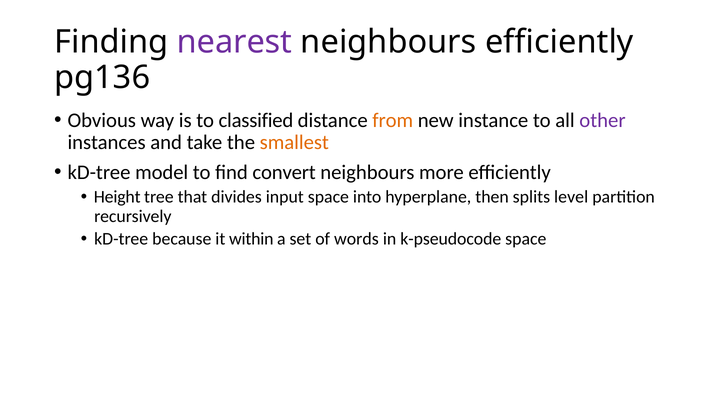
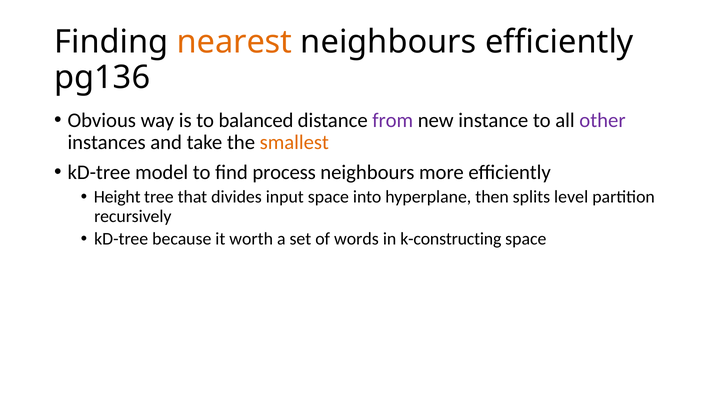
nearest colour: purple -> orange
classified: classified -> balanced
from colour: orange -> purple
convert: convert -> process
within: within -> worth
k-pseudocode: k-pseudocode -> k-constructing
